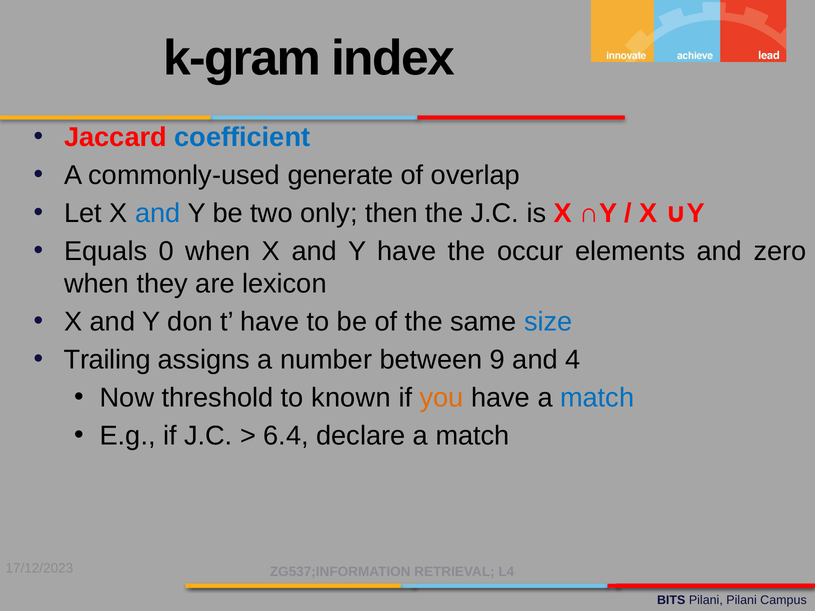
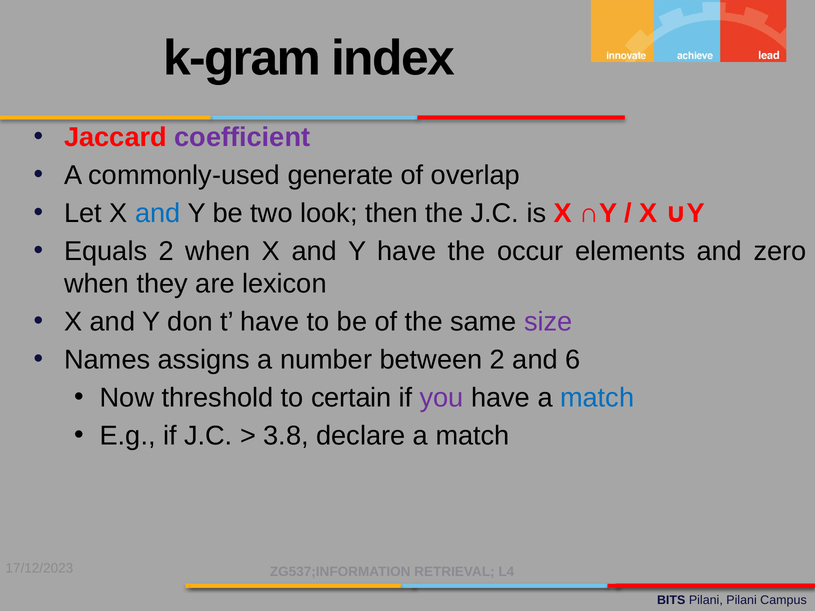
coefficient colour: blue -> purple
only: only -> look
Equals 0: 0 -> 2
size colour: blue -> purple
Trailing: Trailing -> Names
between 9: 9 -> 2
4: 4 -> 6
known: known -> certain
you colour: orange -> purple
6.4: 6.4 -> 3.8
